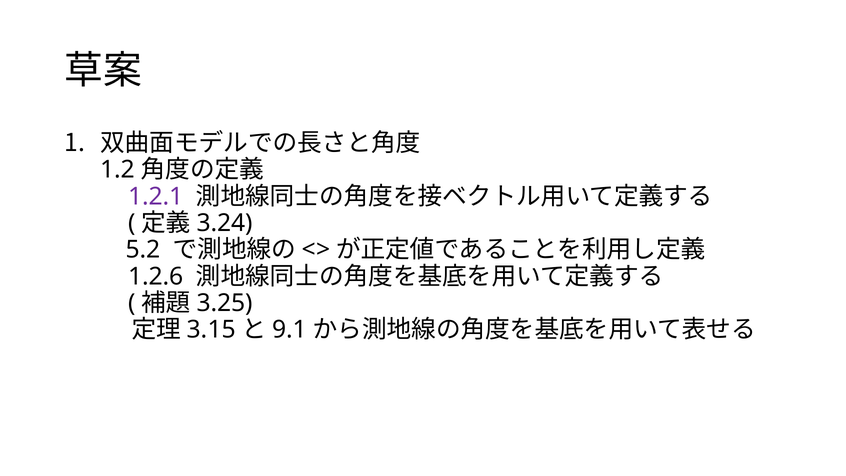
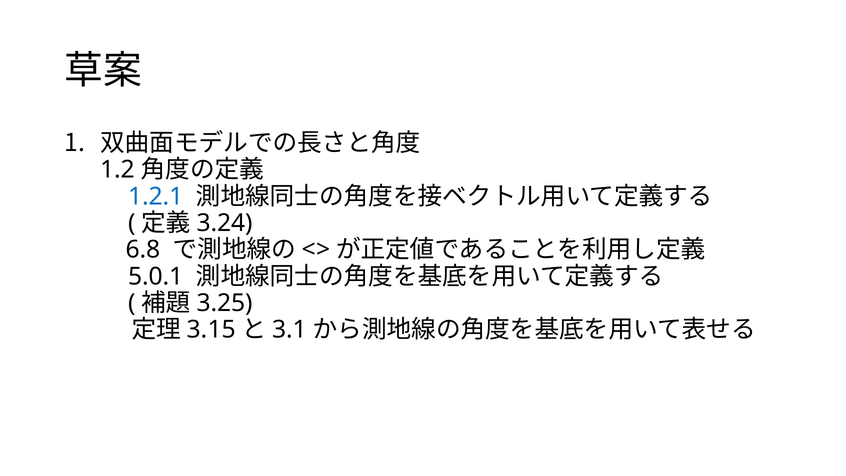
1.2.1 colour: purple -> blue
5.2: 5.2 -> 6.8
1.2.6: 1.2.6 -> 5.0.1
9.1: 9.1 -> 3.1
